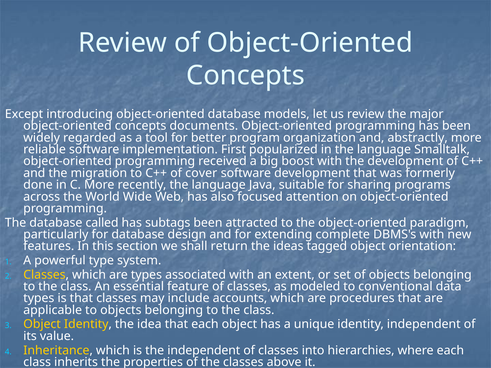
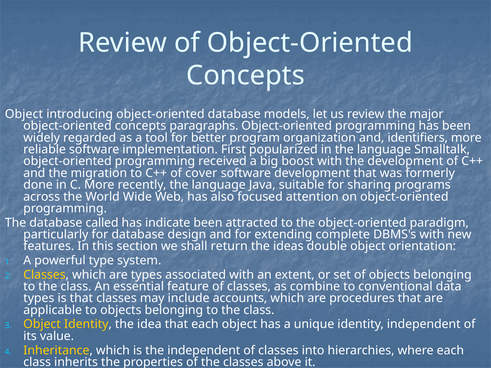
Except at (24, 114): Except -> Object
documents: documents -> paragraphs
abstractly: abstractly -> identifiers
subtags: subtags -> indicate
tagged: tagged -> double
modeled: modeled -> combine
